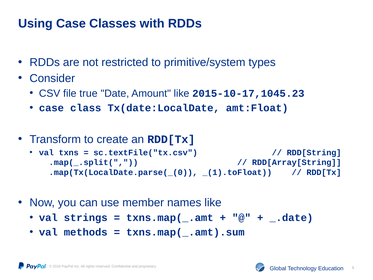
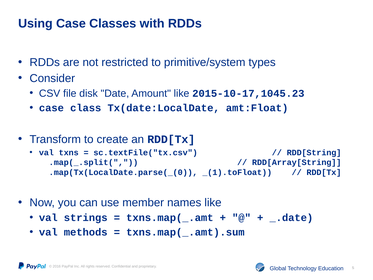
true: true -> disk
